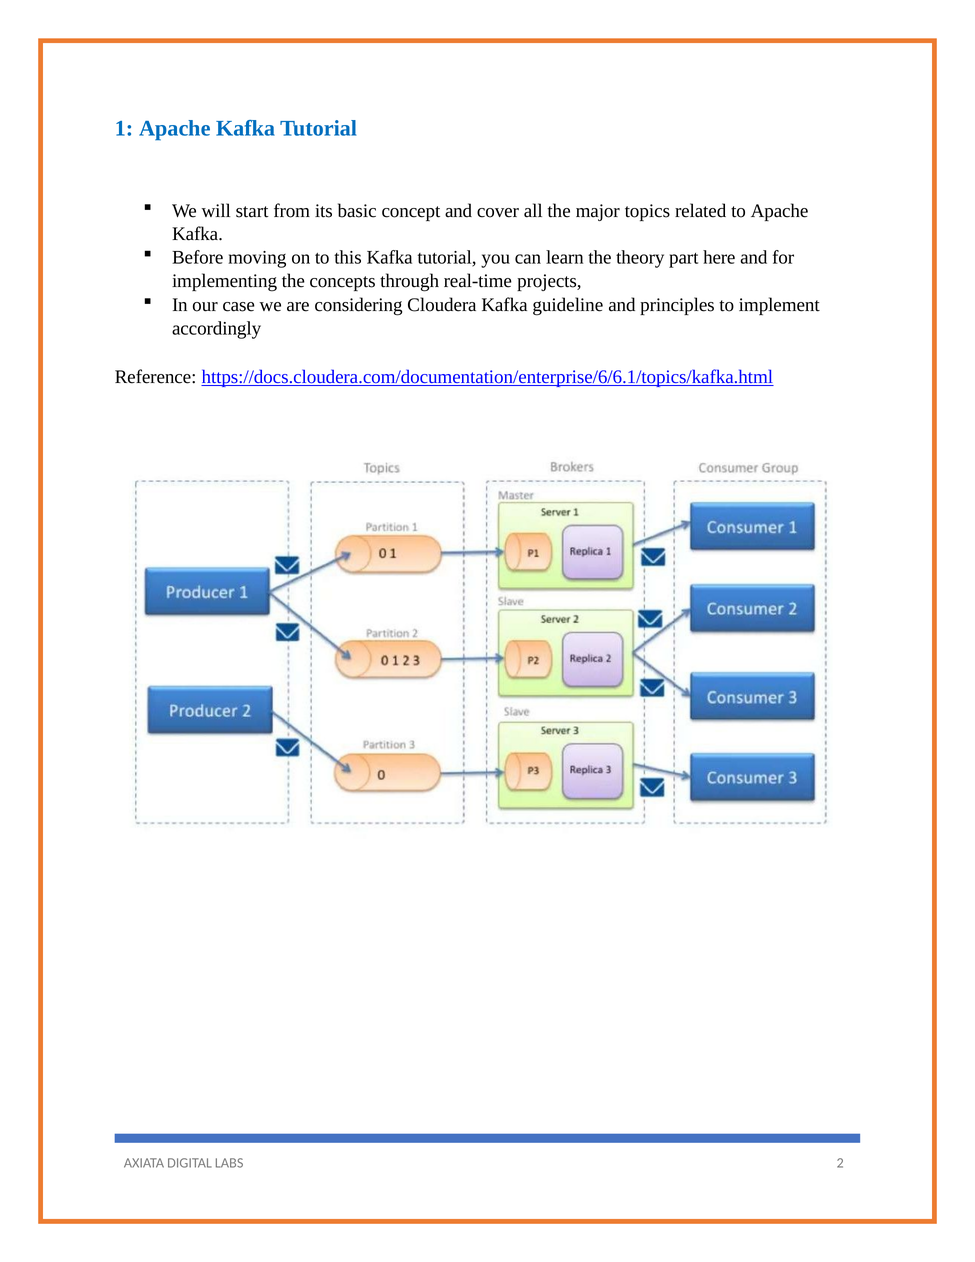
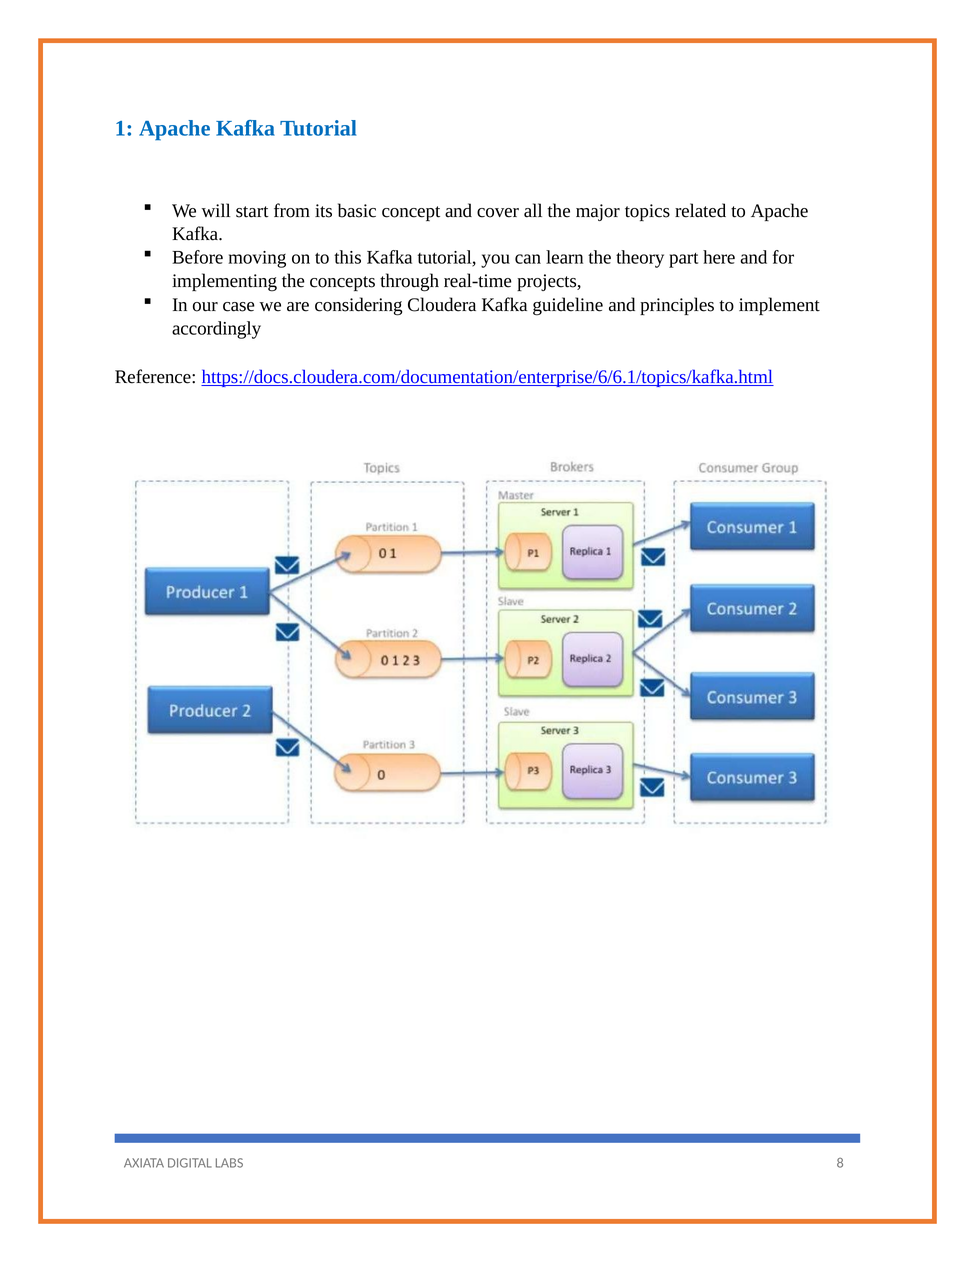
2: 2 -> 8
